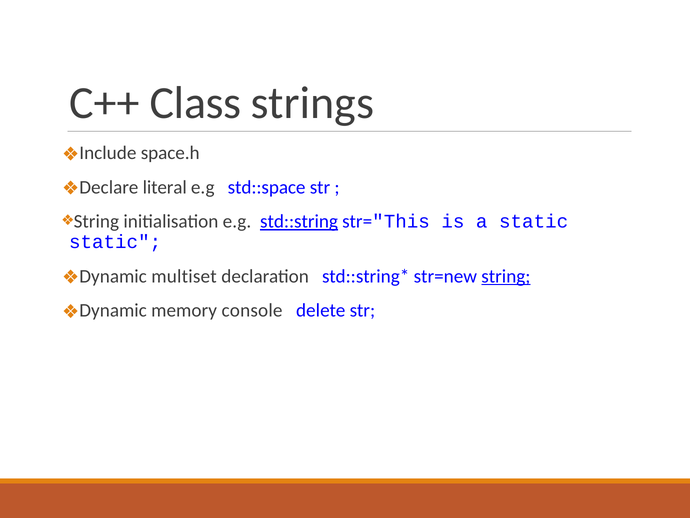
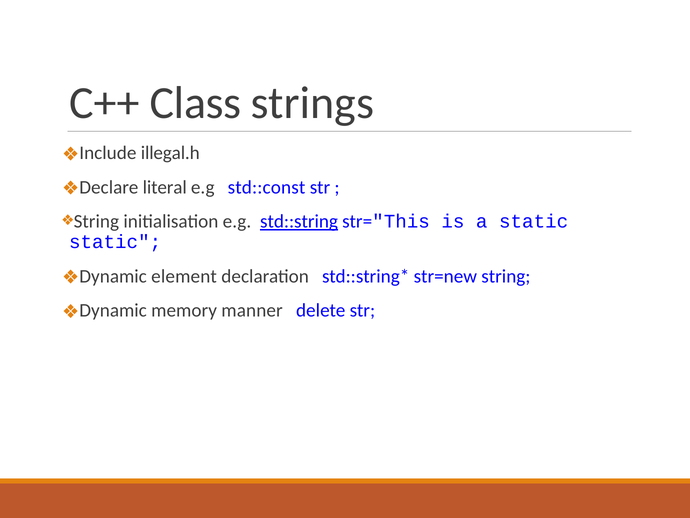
space.h: space.h -> illegal.h
std::space: std::space -> std::const
multiset: multiset -> element
string at (506, 276) underline: present -> none
console: console -> manner
